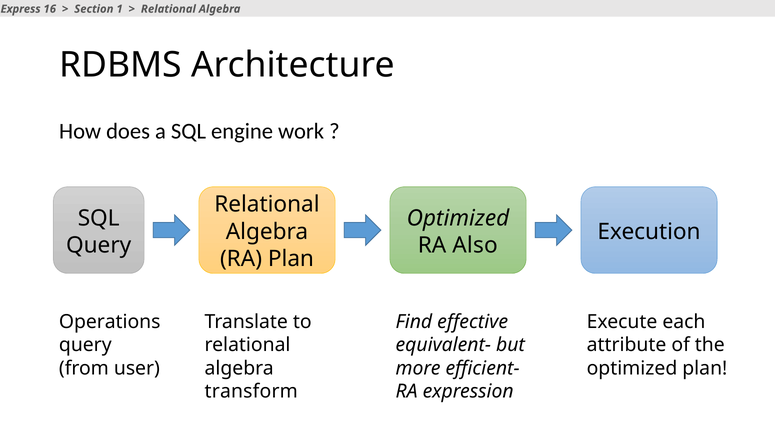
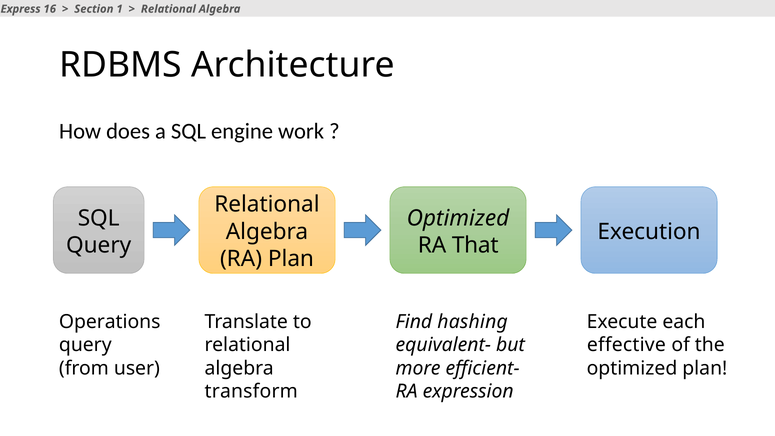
Also: Also -> That
effective: effective -> hashing
attribute: attribute -> effective
